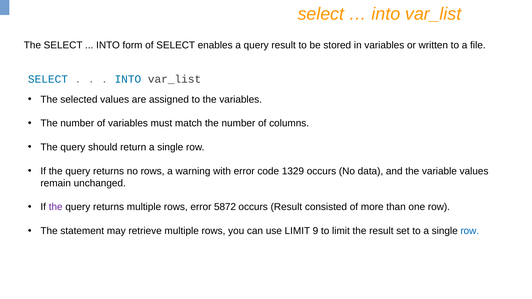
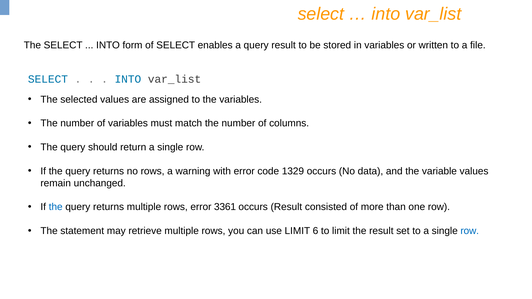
the at (56, 207) colour: purple -> blue
5872: 5872 -> 3361
9: 9 -> 6
